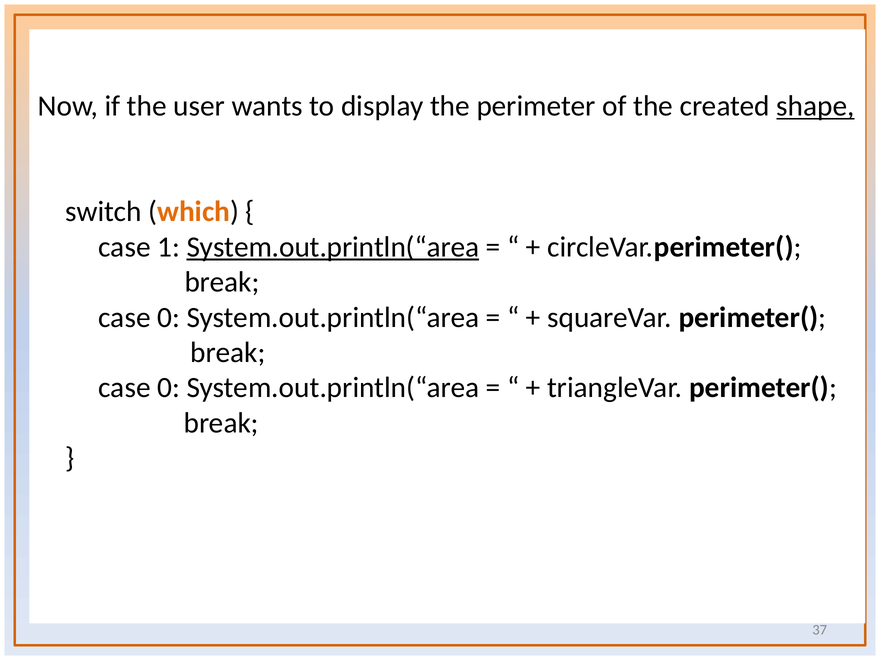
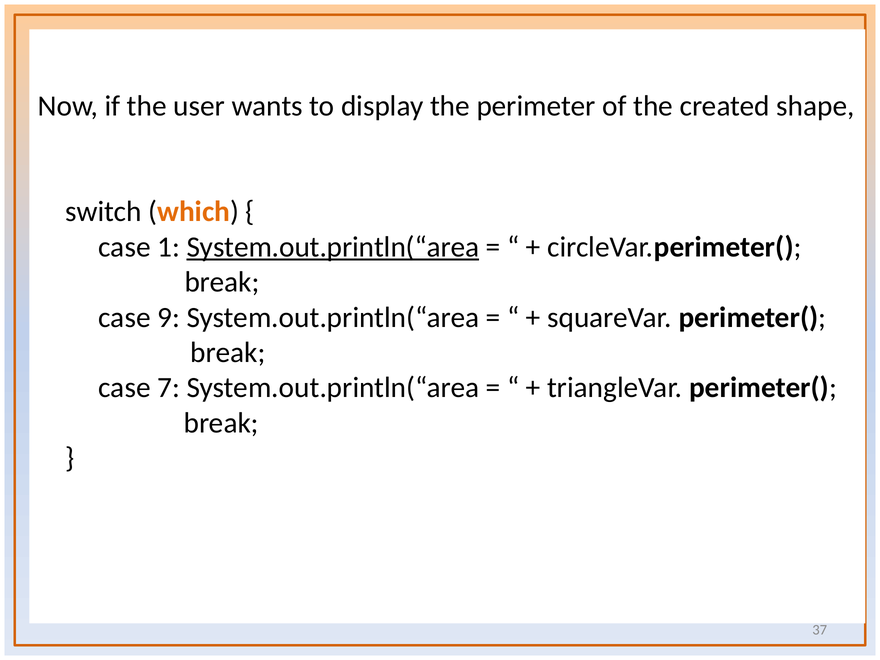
shape underline: present -> none
0 at (169, 317): 0 -> 9
0 at (169, 388): 0 -> 7
